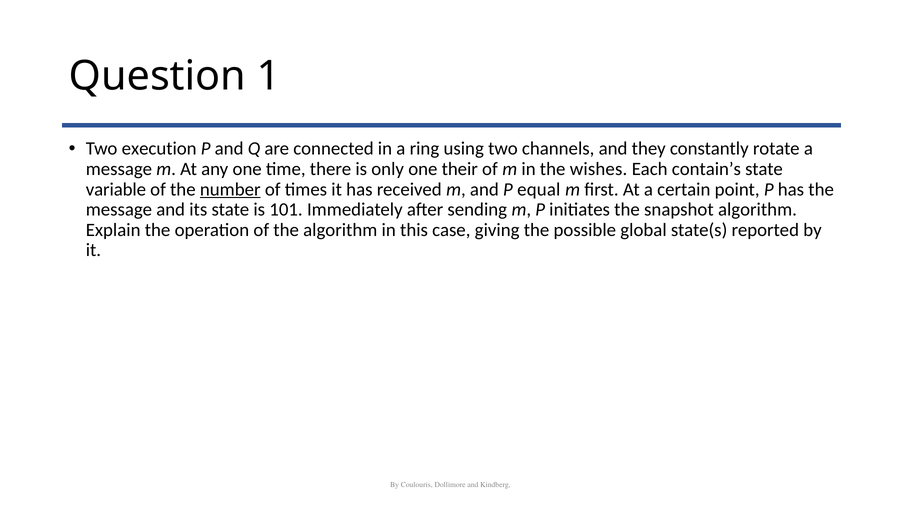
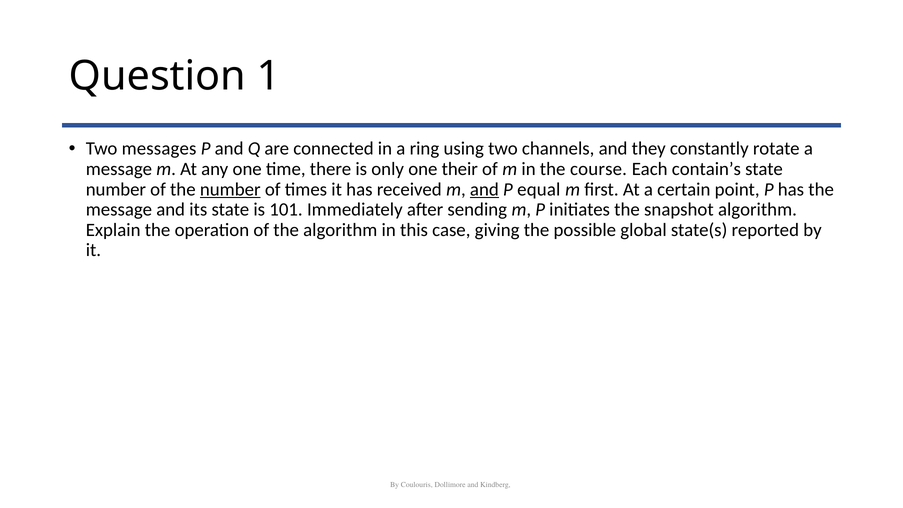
execution: execution -> messages
wishes: wishes -> course
variable at (116, 189): variable -> number
and at (484, 189) underline: none -> present
